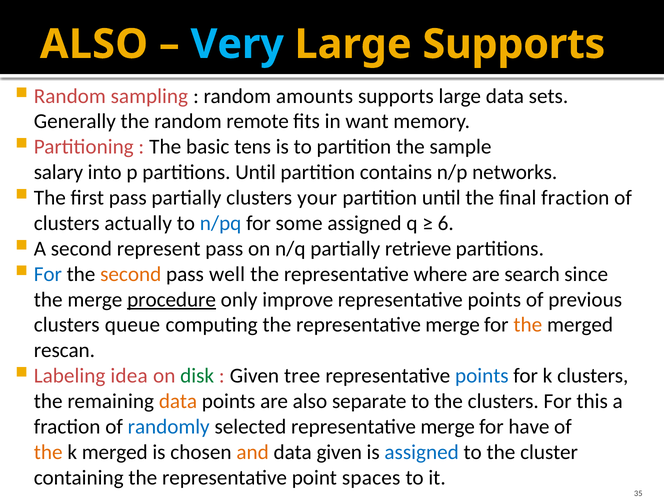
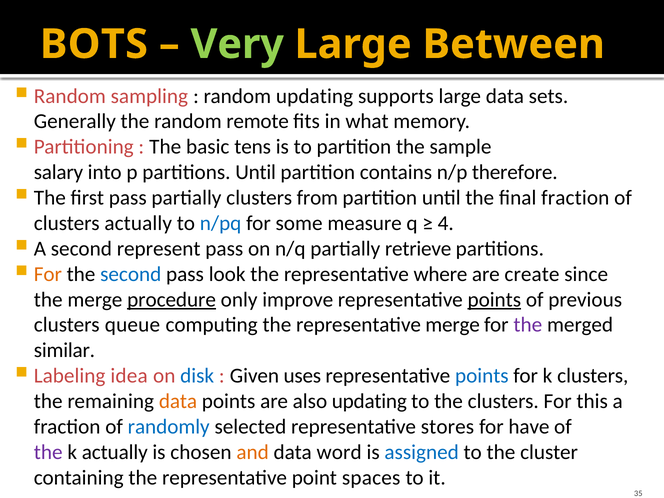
ALSO at (94, 44): ALSO -> BOTS
Very colour: light blue -> light green
Large Supports: Supports -> Between
random amounts: amounts -> updating
want: want -> what
networks: networks -> therefore
your: your -> from
some assigned: assigned -> measure
6: 6 -> 4
For at (48, 274) colour: blue -> orange
second at (131, 274) colour: orange -> blue
well: well -> look
search: search -> create
points at (494, 300) underline: none -> present
the at (528, 325) colour: orange -> purple
rescan: rescan -> similar
disk colour: green -> blue
tree: tree -> uses
also separate: separate -> updating
selected representative merge: merge -> stores
the at (48, 452) colour: orange -> purple
k merged: merged -> actually
data given: given -> word
